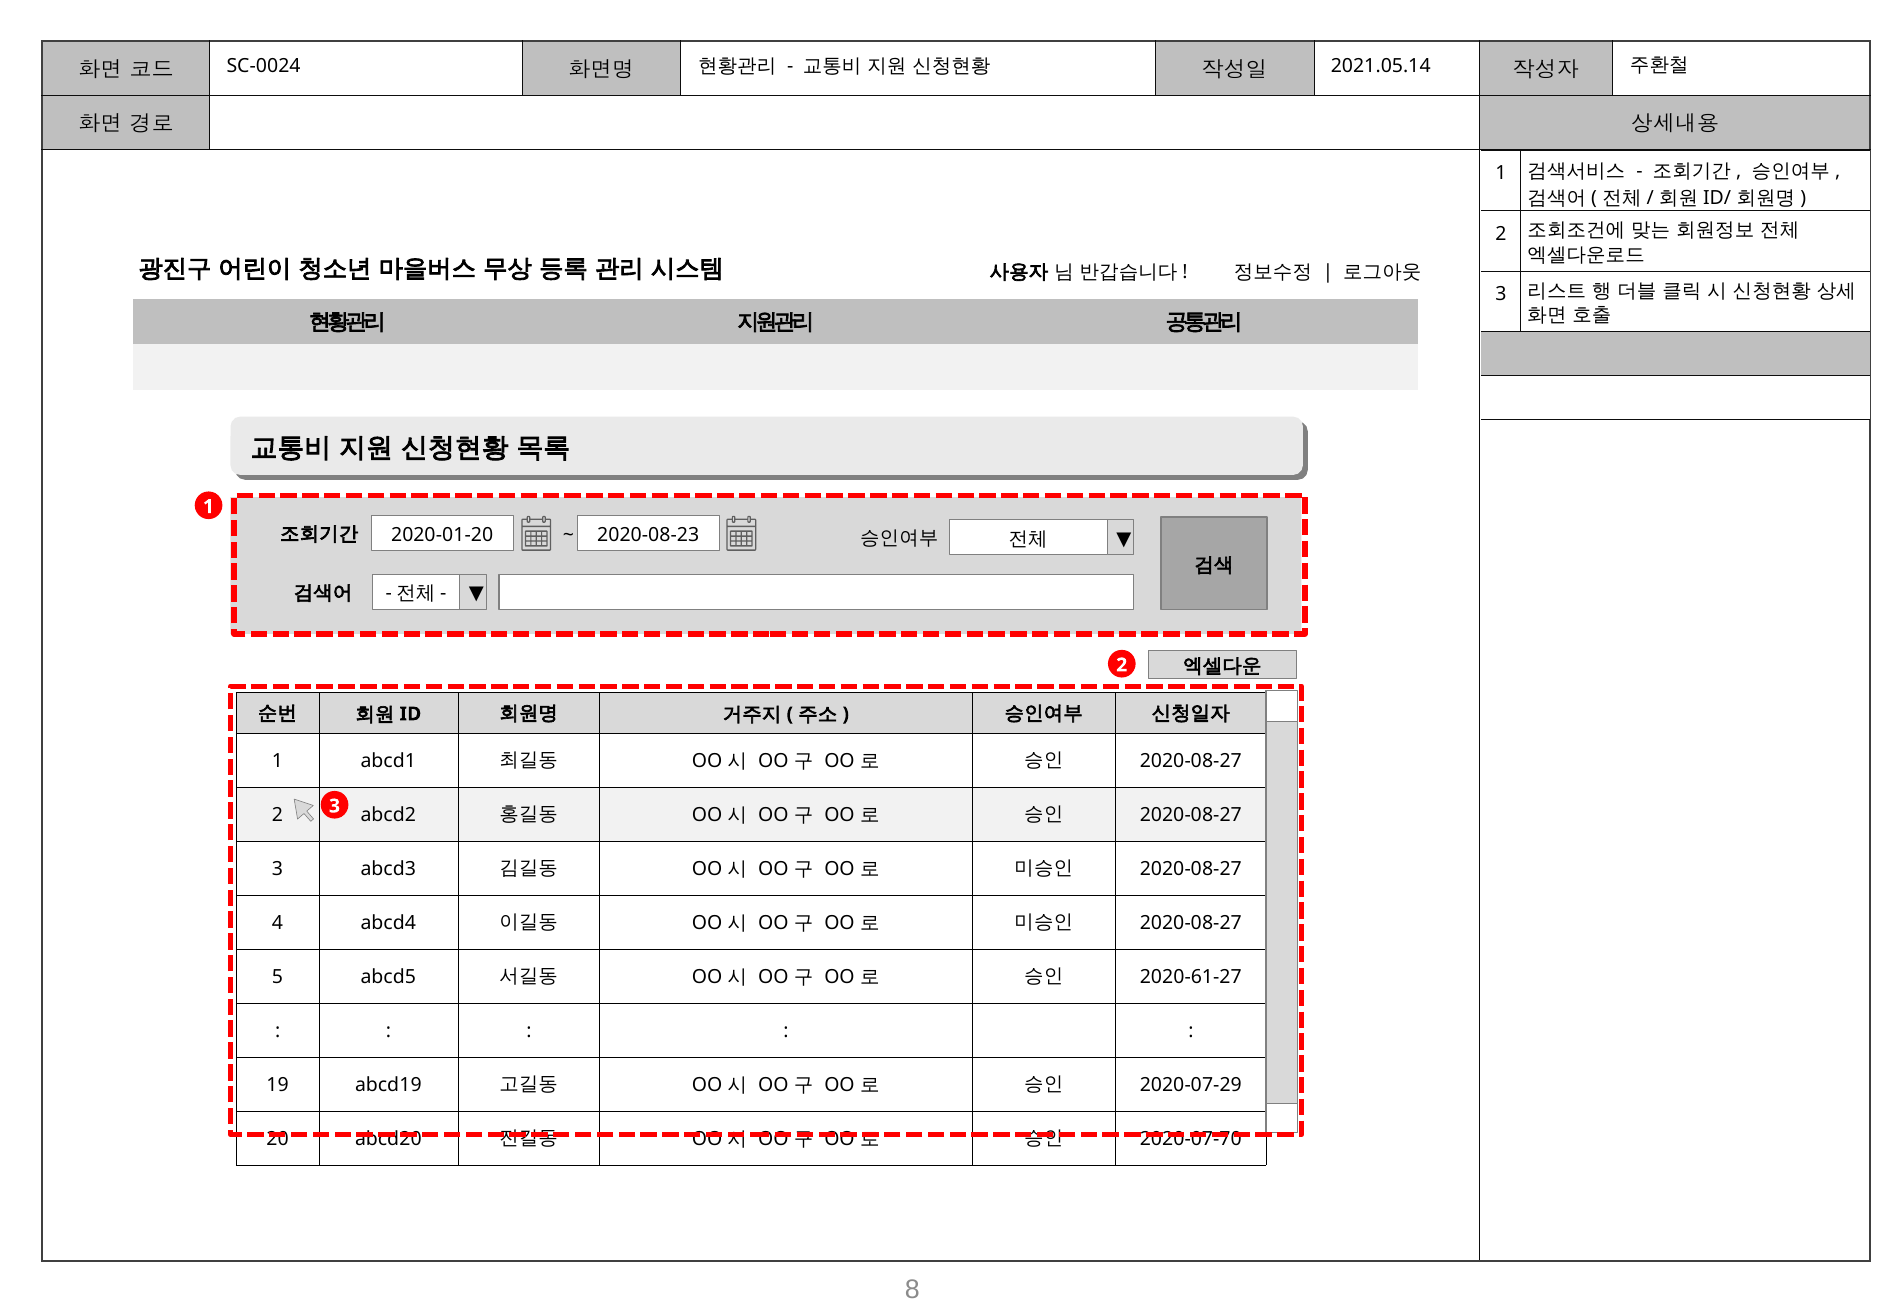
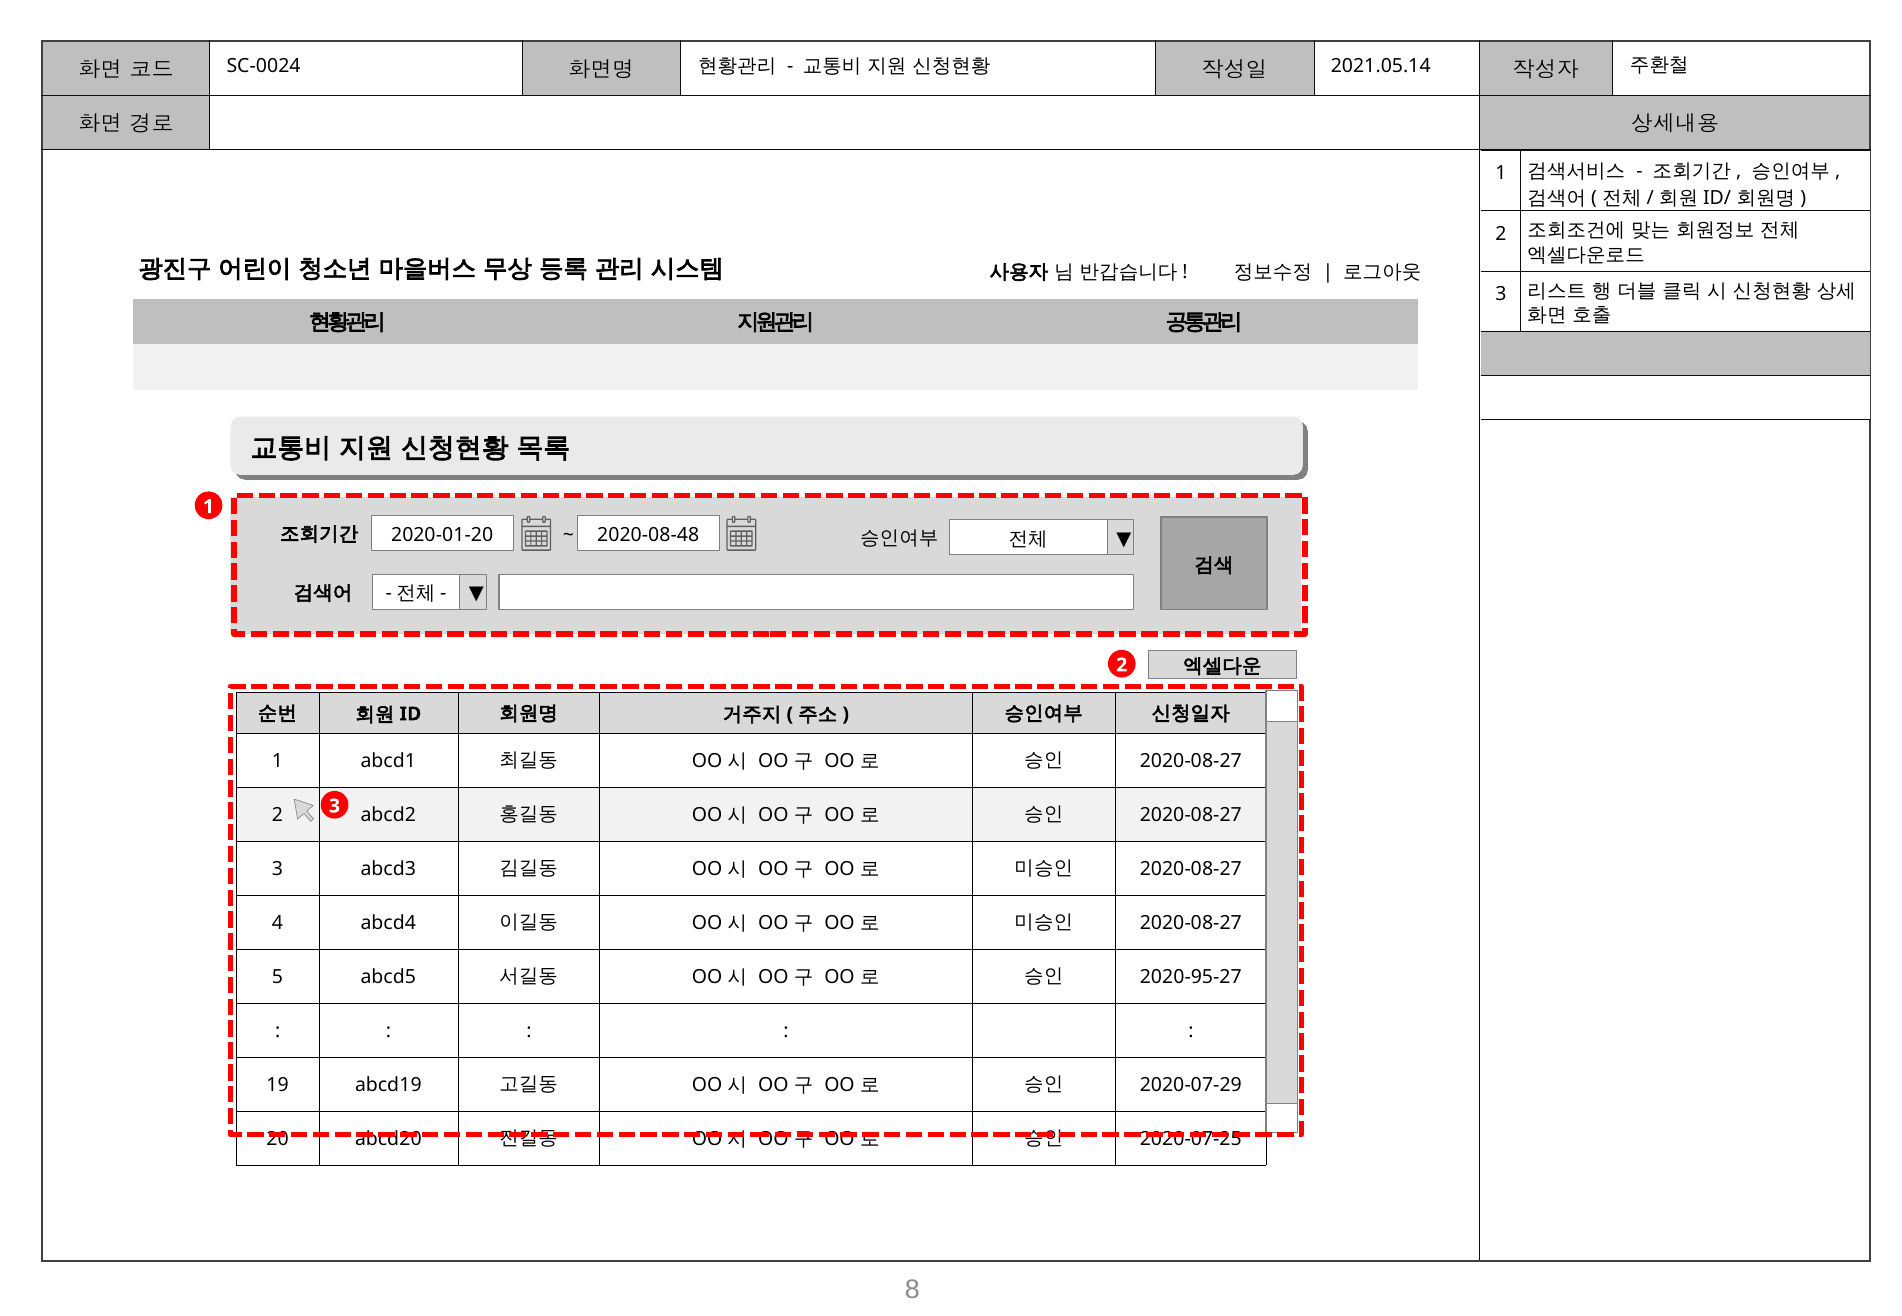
2020-08-23: 2020-08-23 -> 2020-08-48
2020-61-27: 2020-61-27 -> 2020-95-27
2020-07-70: 2020-07-70 -> 2020-07-25
